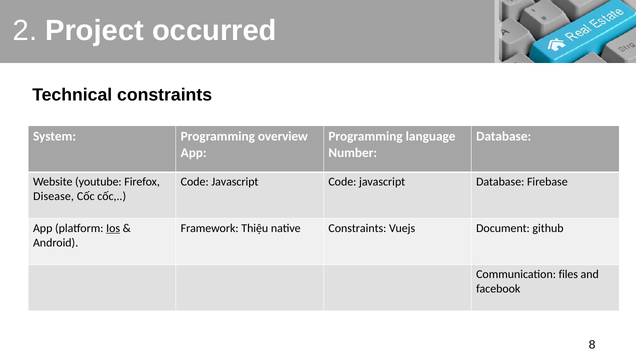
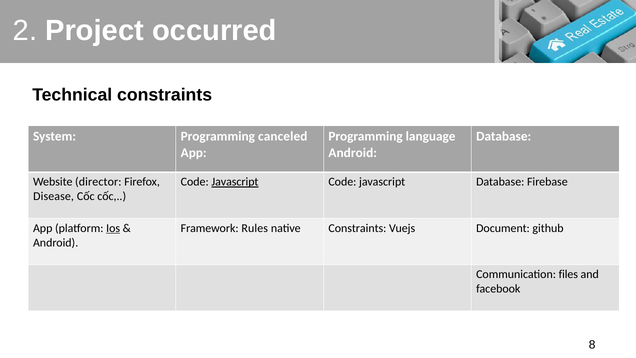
overview: overview -> canceled
Number at (353, 153): Number -> Android
youtube: youtube -> director
Javascript at (235, 182) underline: none -> present
Thiệu: Thiệu -> Rules
